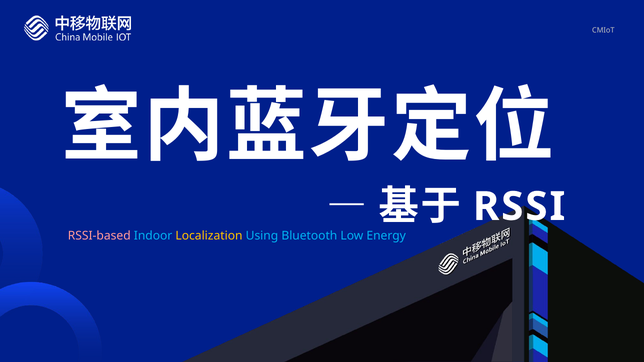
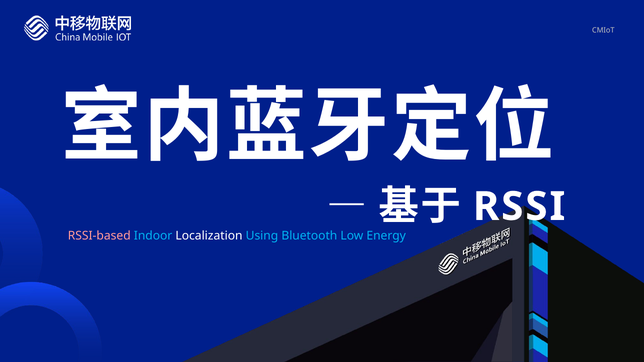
Localization colour: yellow -> white
